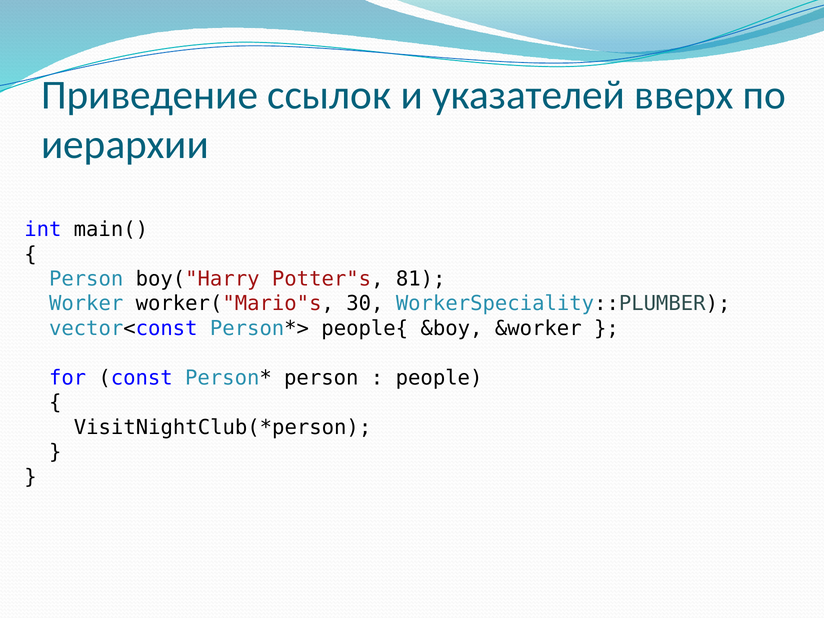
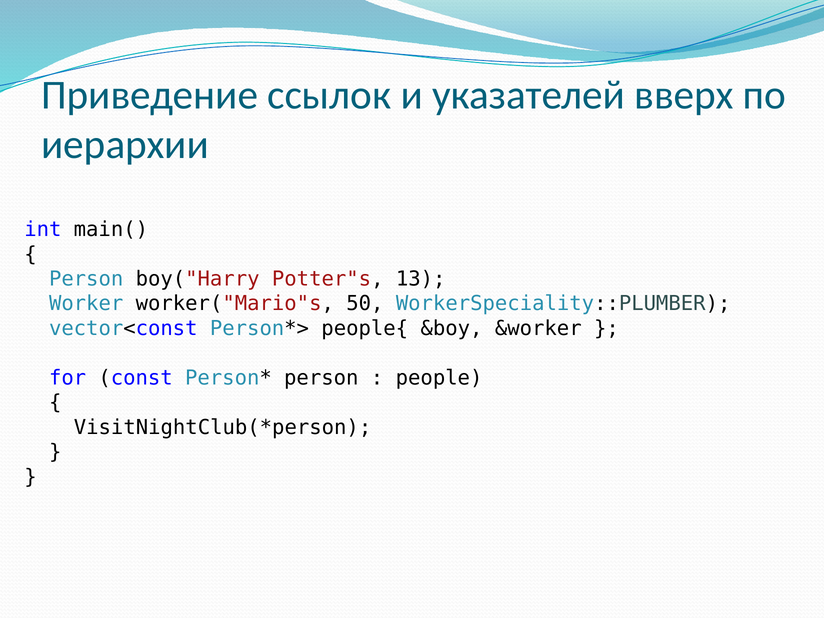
81: 81 -> 13
30: 30 -> 50
